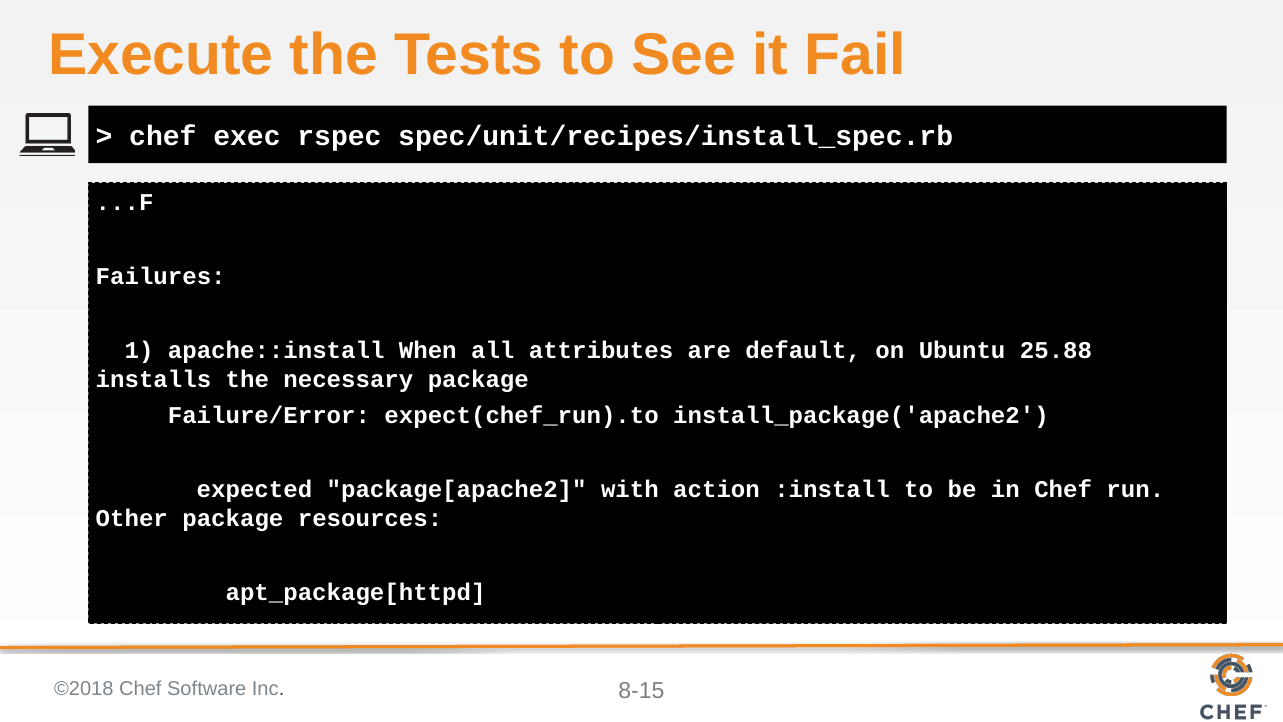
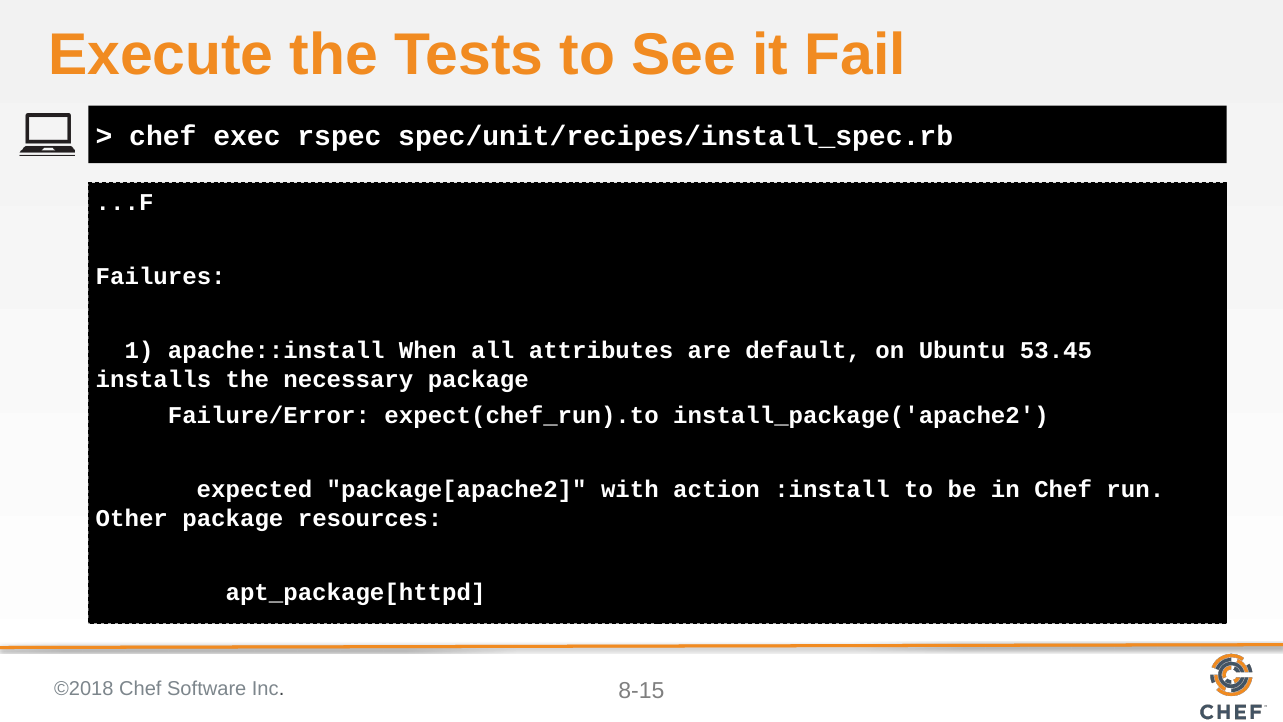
25.88: 25.88 -> 53.45
